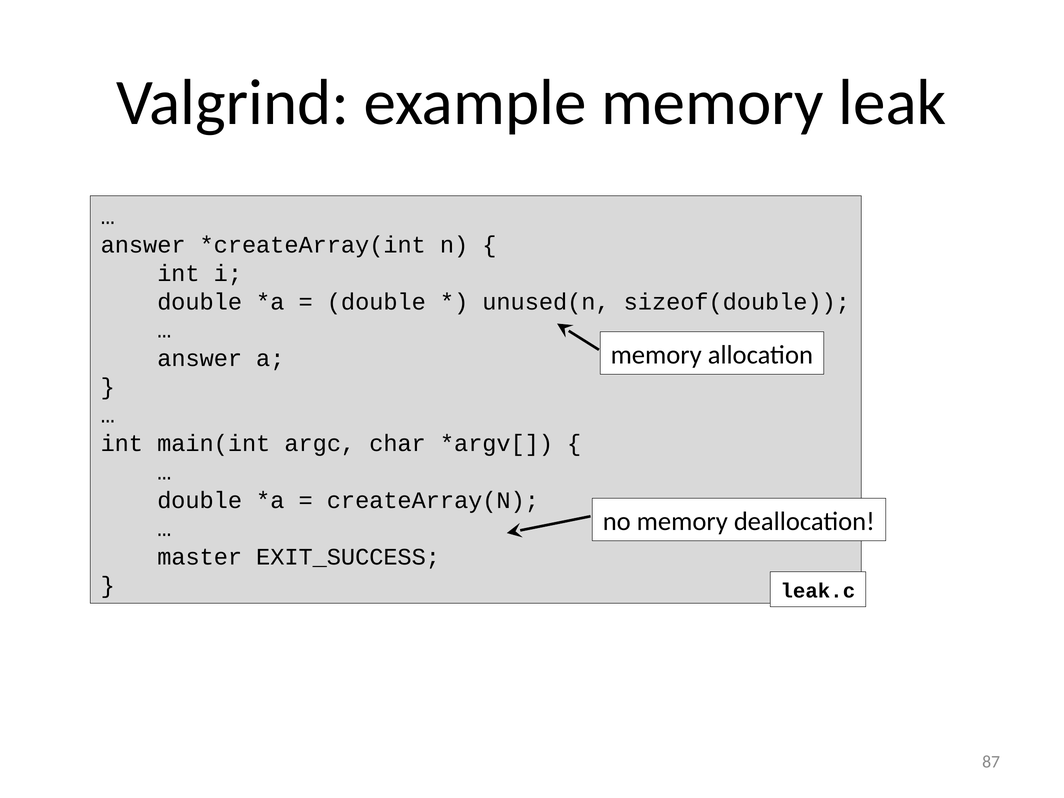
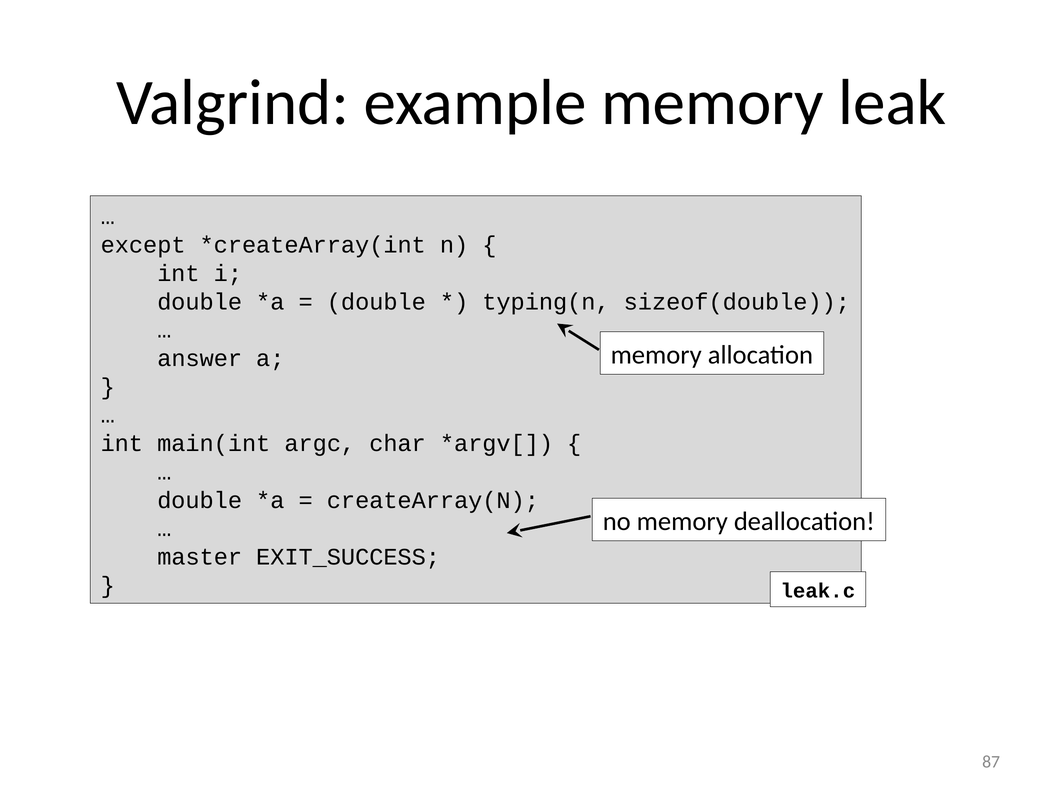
answer at (143, 245): answer -> except
unused(n: unused(n -> typing(n
